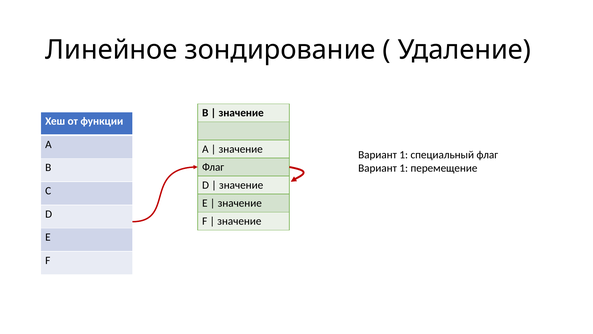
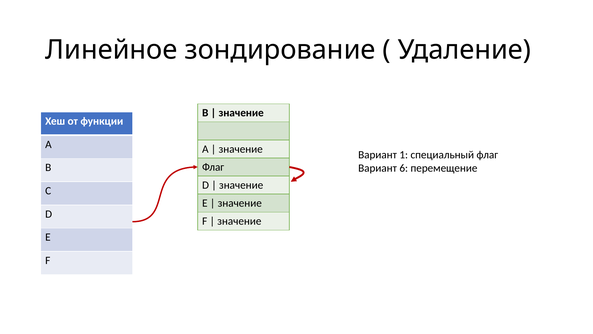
1 at (404, 168): 1 -> 6
